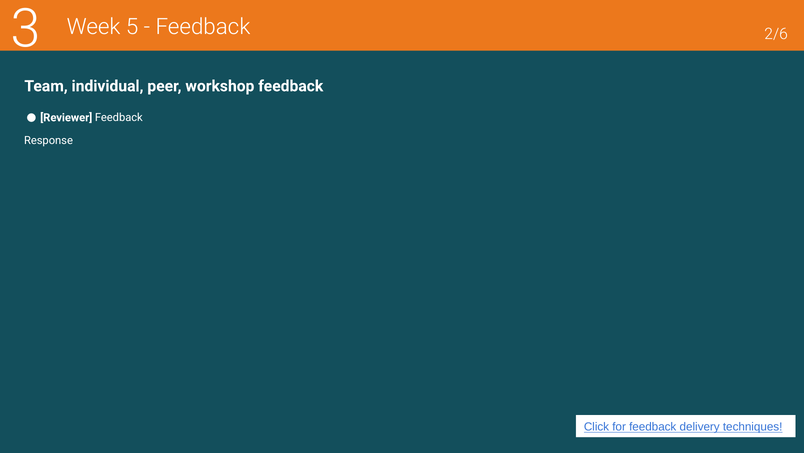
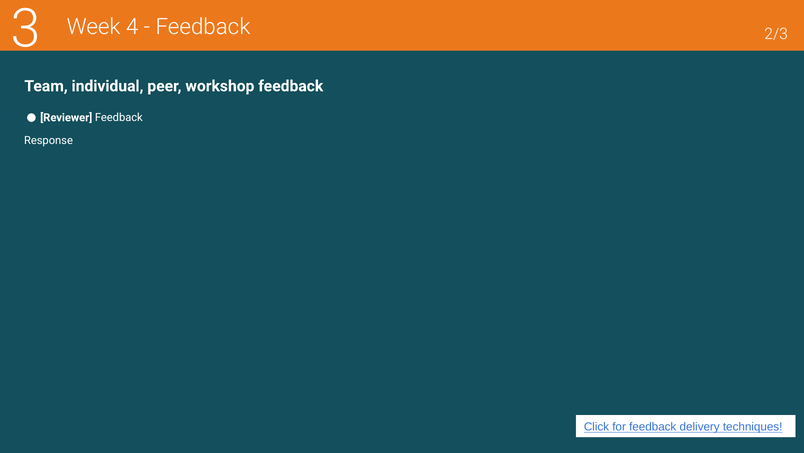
5: 5 -> 4
2/6: 2/6 -> 2/3
